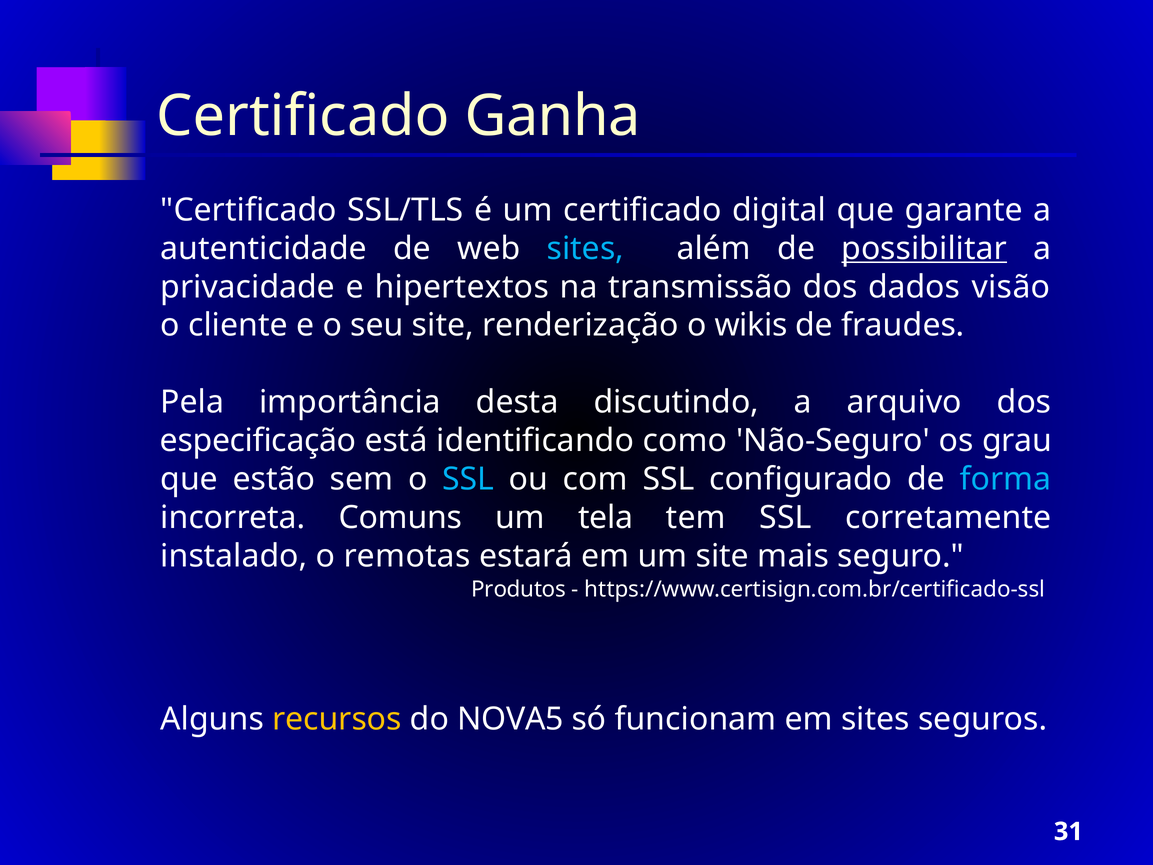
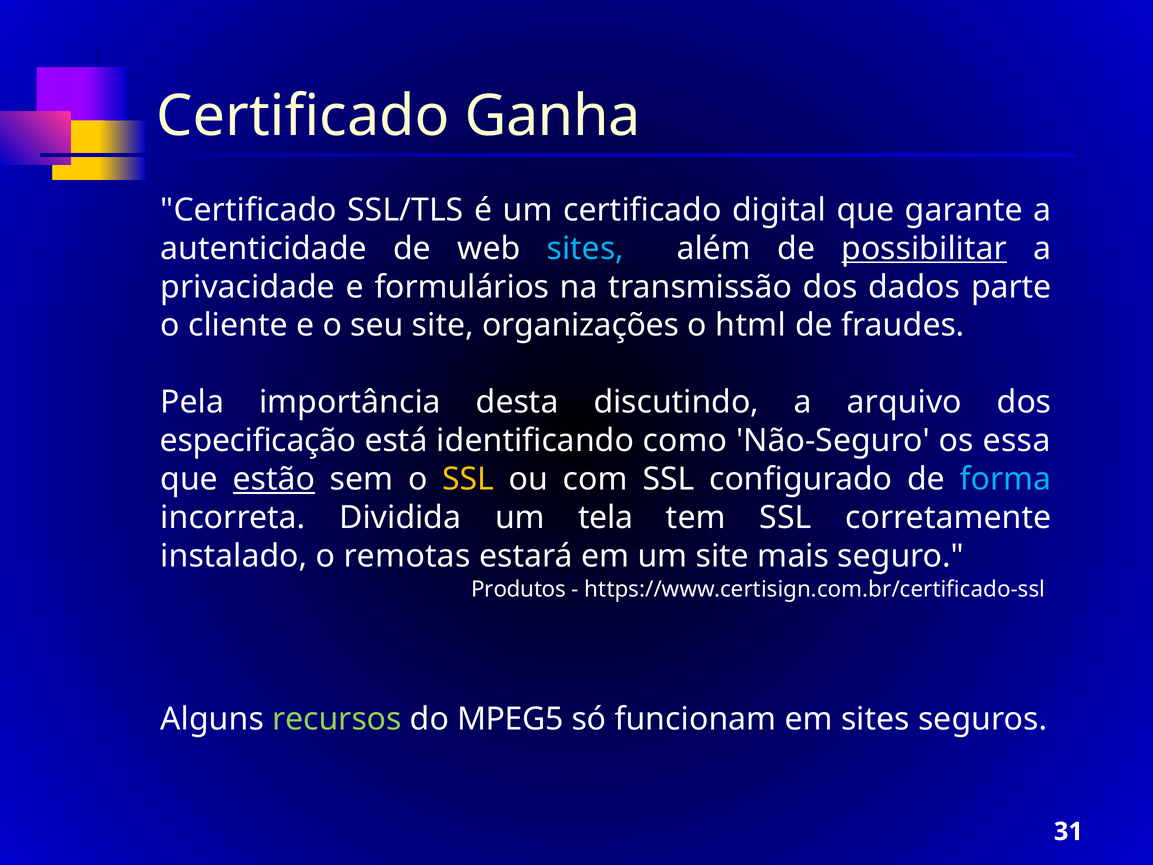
hipertextos: hipertextos -> formulários
visão: visão -> parte
renderização: renderização -> organizações
wikis: wikis -> html
grau: grau -> essa
estão underline: none -> present
SSL at (468, 479) colour: light blue -> yellow
Comuns: Comuns -> Dividida
recursos colour: yellow -> light green
NOVA5: NOVA5 -> MPEG5
